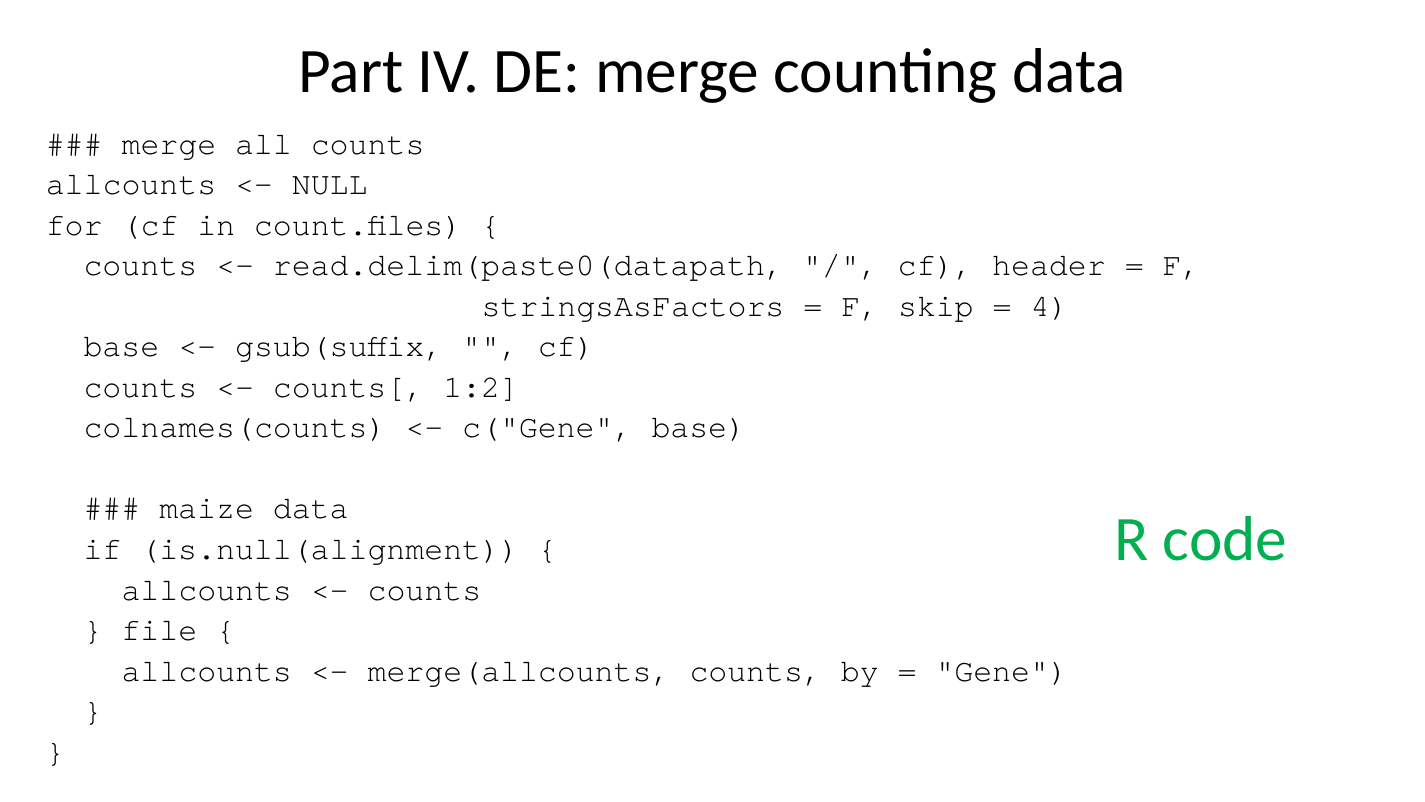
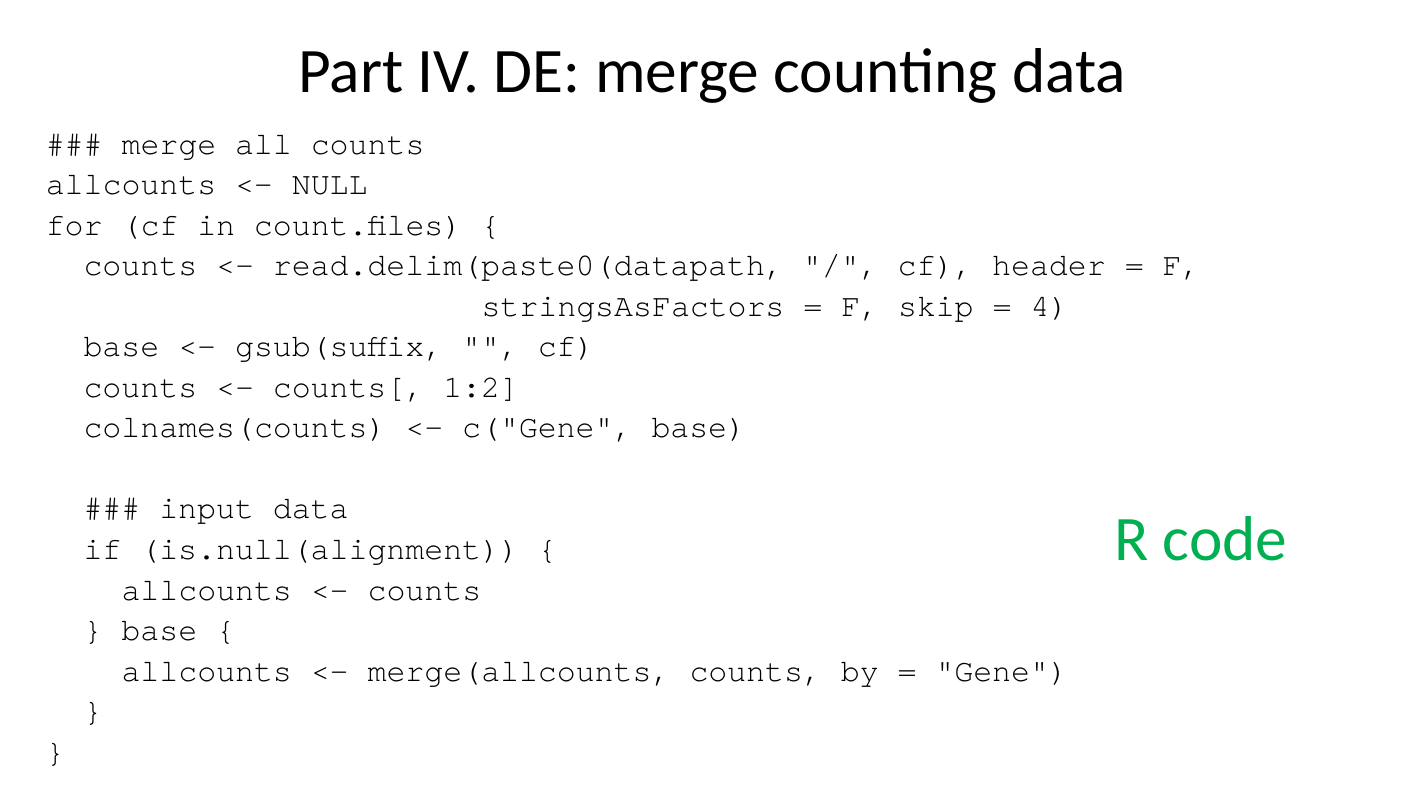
maize: maize -> input
file at (159, 630): file -> base
